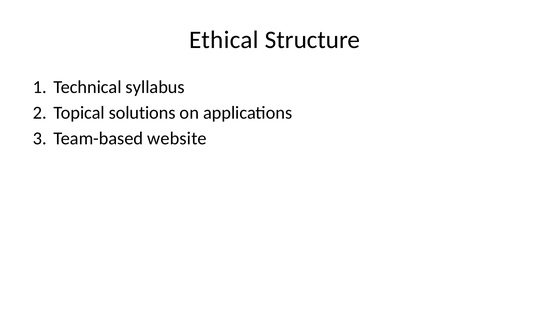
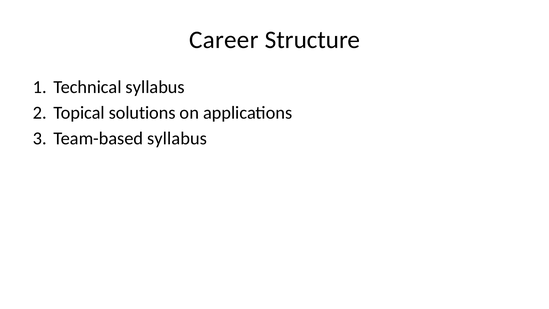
Ethical: Ethical -> Career
Team-based website: website -> syllabus
